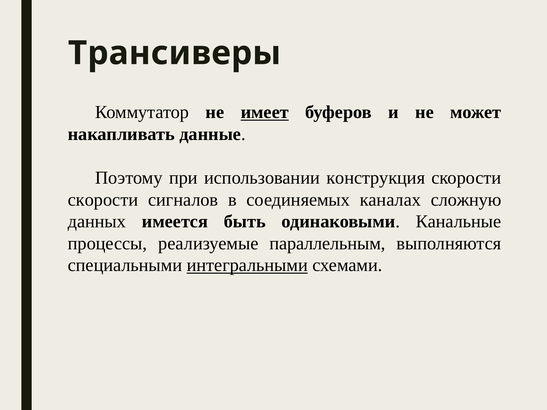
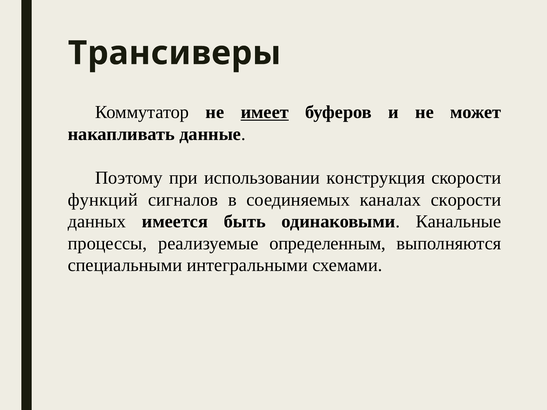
скорости at (103, 200): скорости -> функций
каналах сложную: сложную -> скорости
параллельным: параллельным -> определенным
интегральными underline: present -> none
